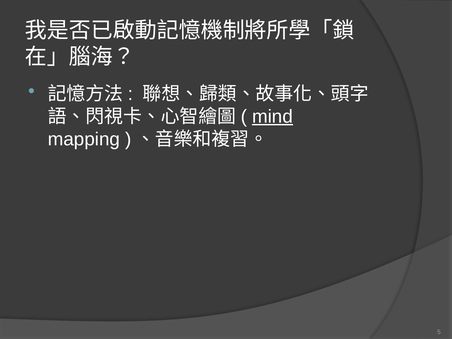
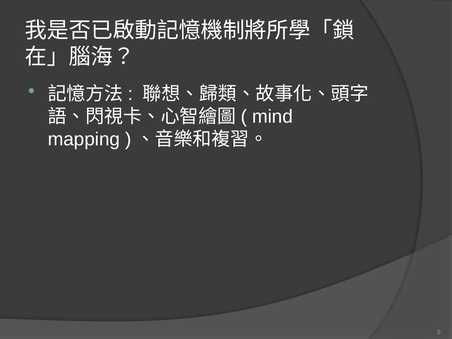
mind underline: present -> none
